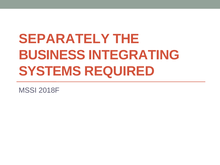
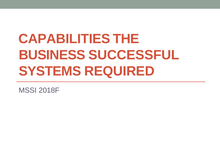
SEPARATELY: SEPARATELY -> CAPABILITIES
INTEGRATING: INTEGRATING -> SUCCESSFUL
